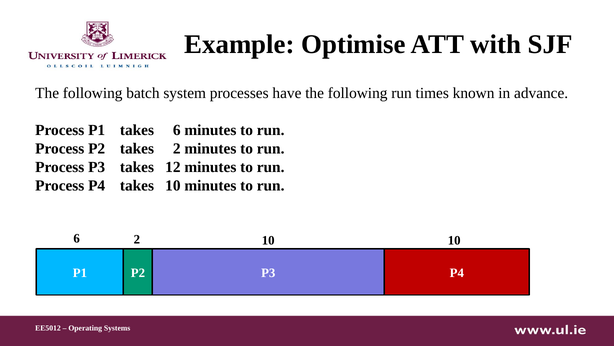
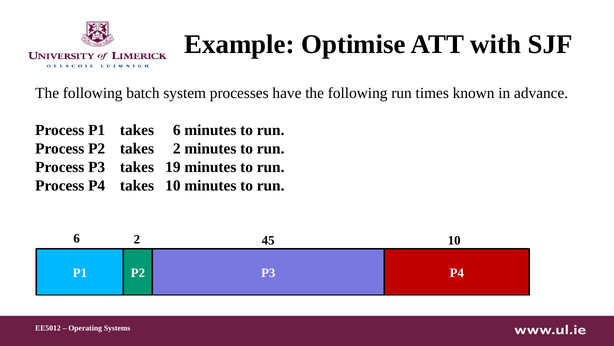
12: 12 -> 19
2 10: 10 -> 45
